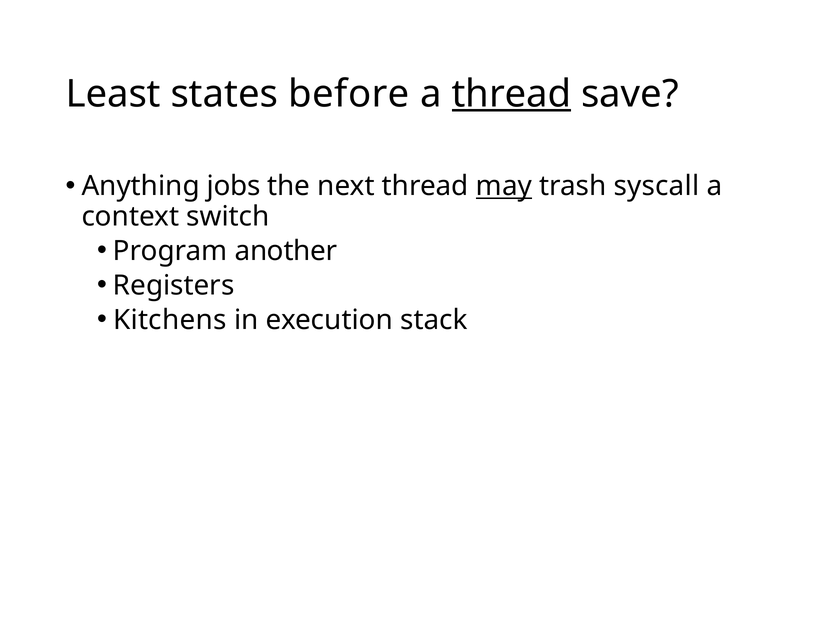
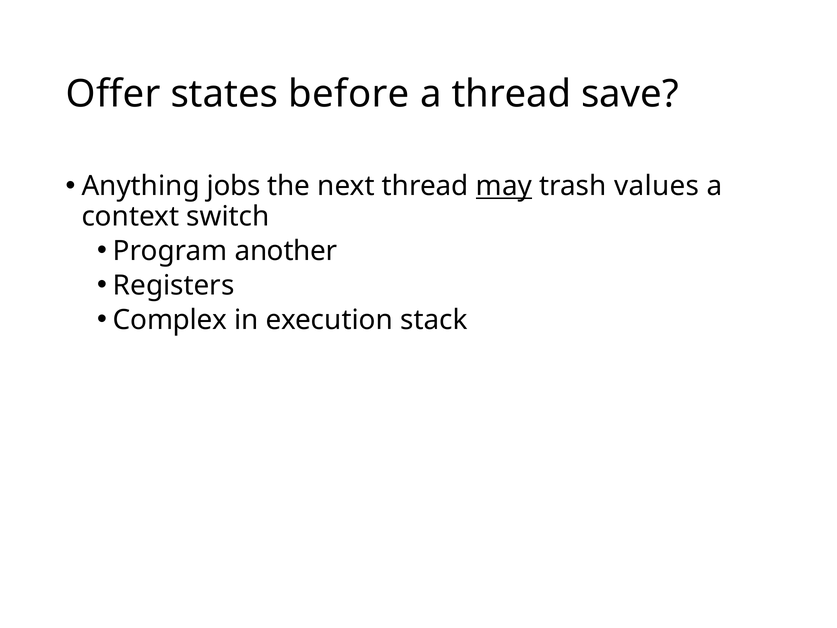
Least: Least -> Offer
thread at (512, 94) underline: present -> none
syscall: syscall -> values
Kitchens: Kitchens -> Complex
